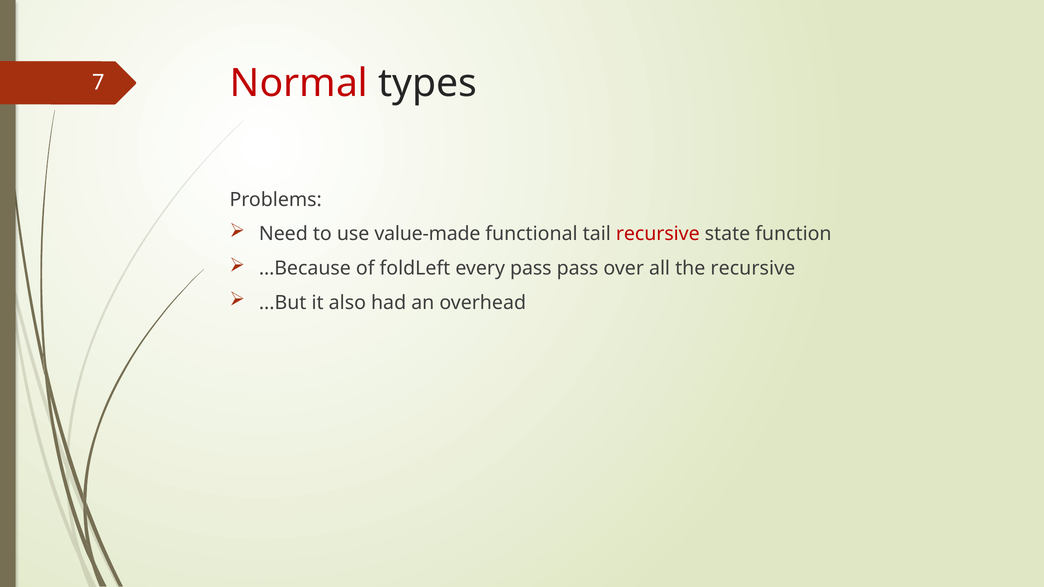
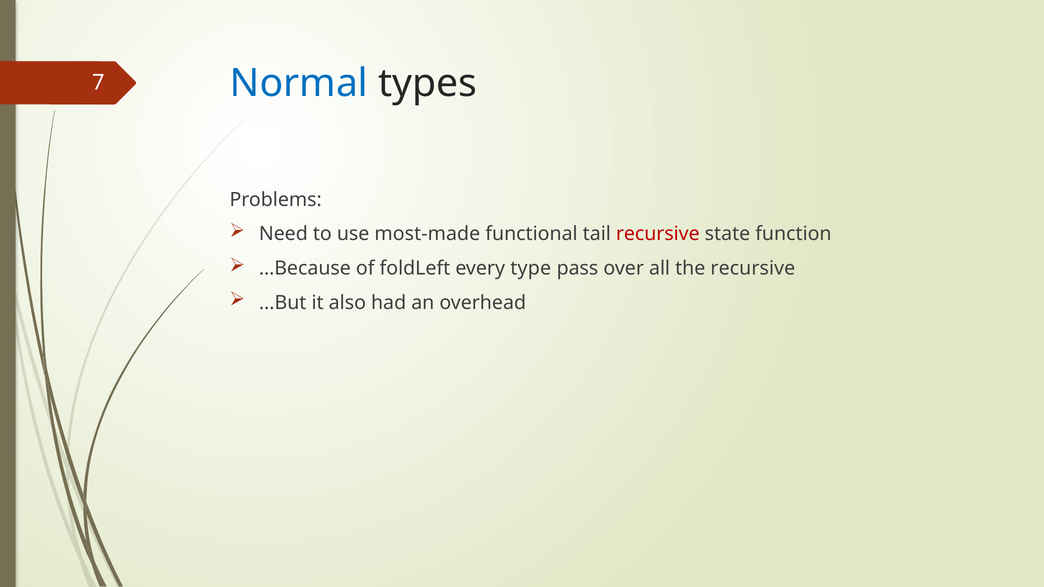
Normal colour: red -> blue
value-made: value-made -> most-made
every pass: pass -> type
